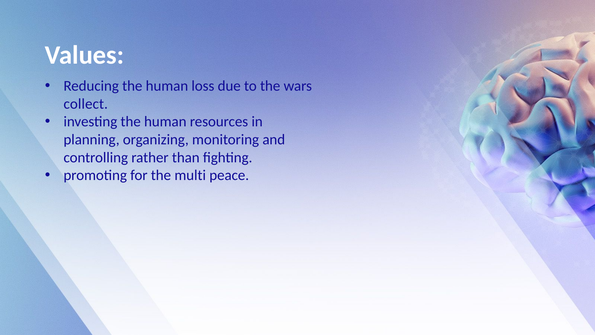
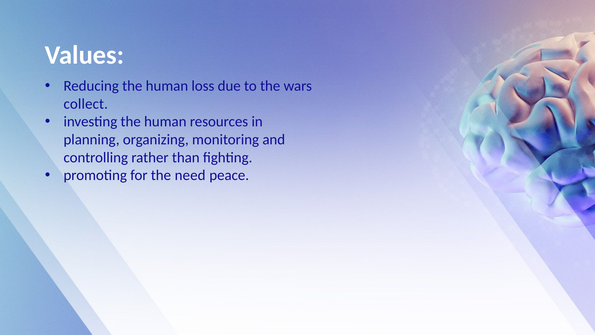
multi: multi -> need
